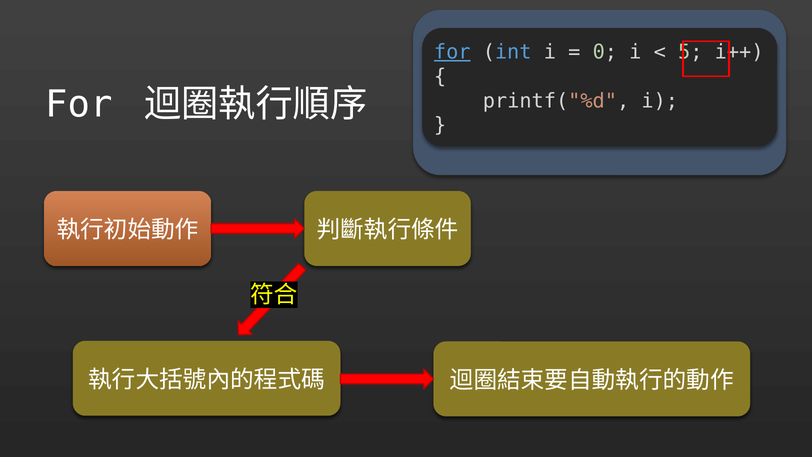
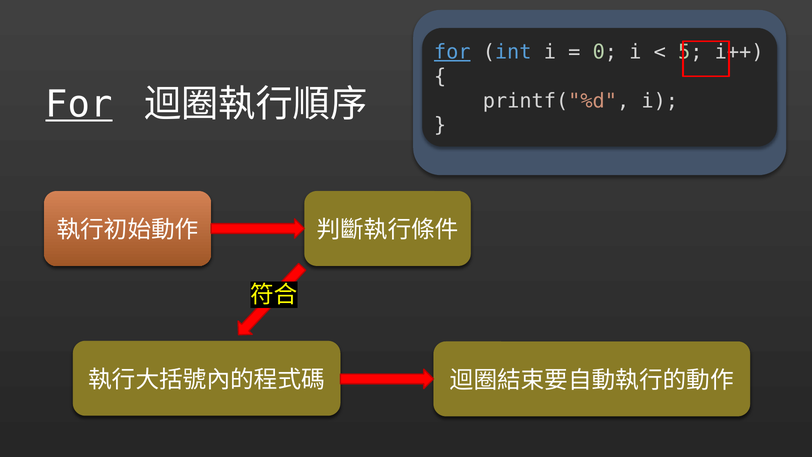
For at (79, 104) underline: none -> present
